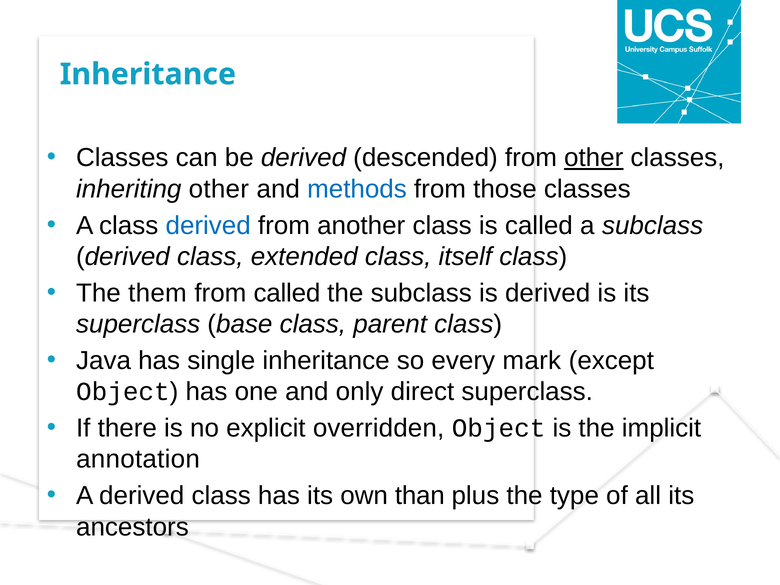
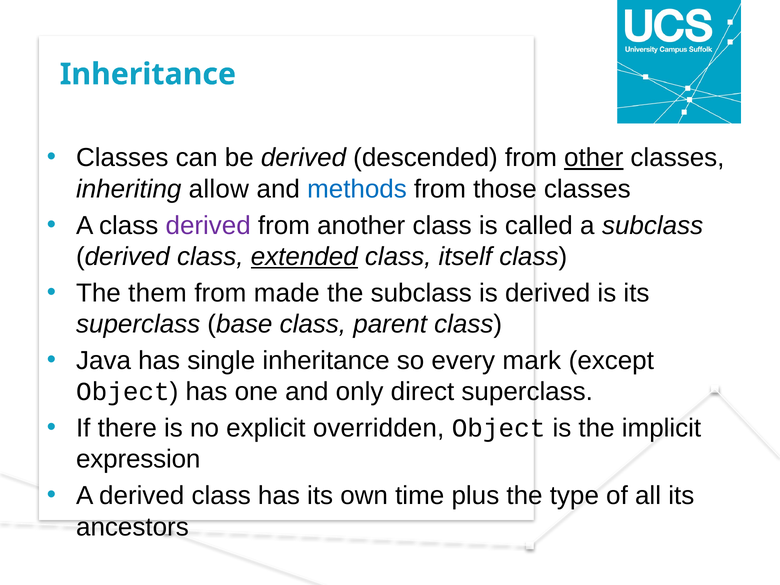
inheriting other: other -> allow
derived at (208, 225) colour: blue -> purple
extended underline: none -> present
from called: called -> made
annotation: annotation -> expression
than: than -> time
